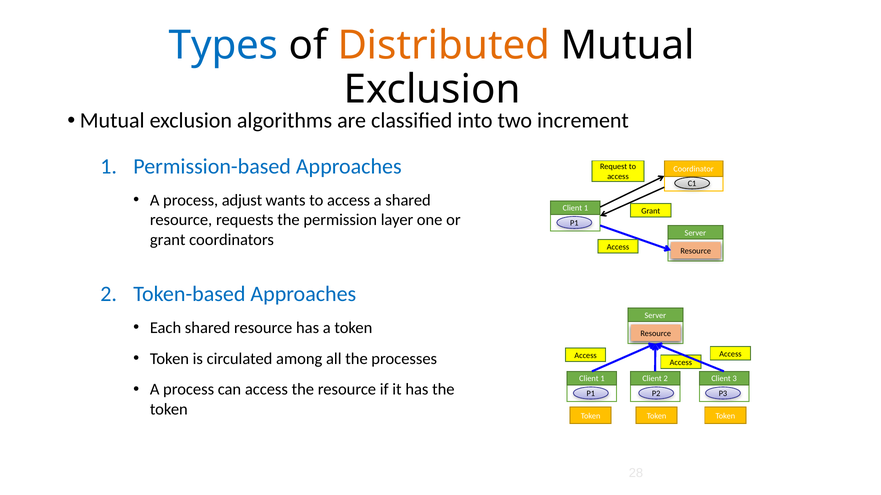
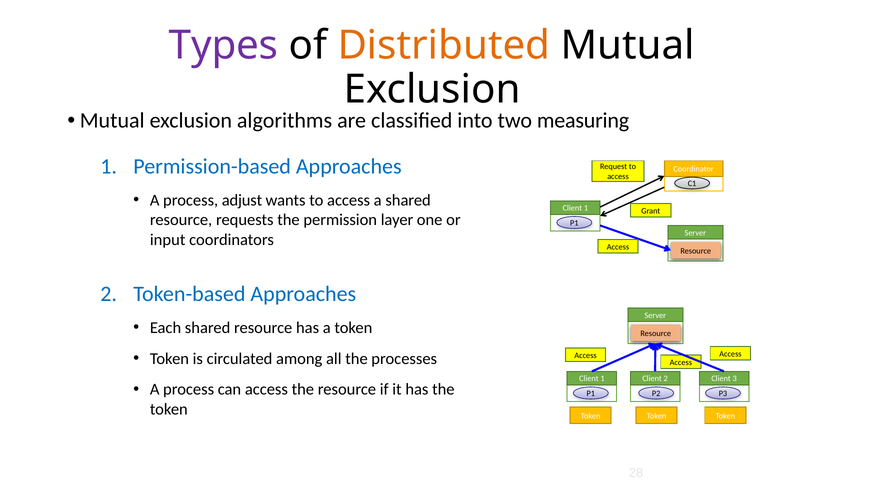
Types colour: blue -> purple
increment: increment -> measuring
grant at (168, 240): grant -> input
